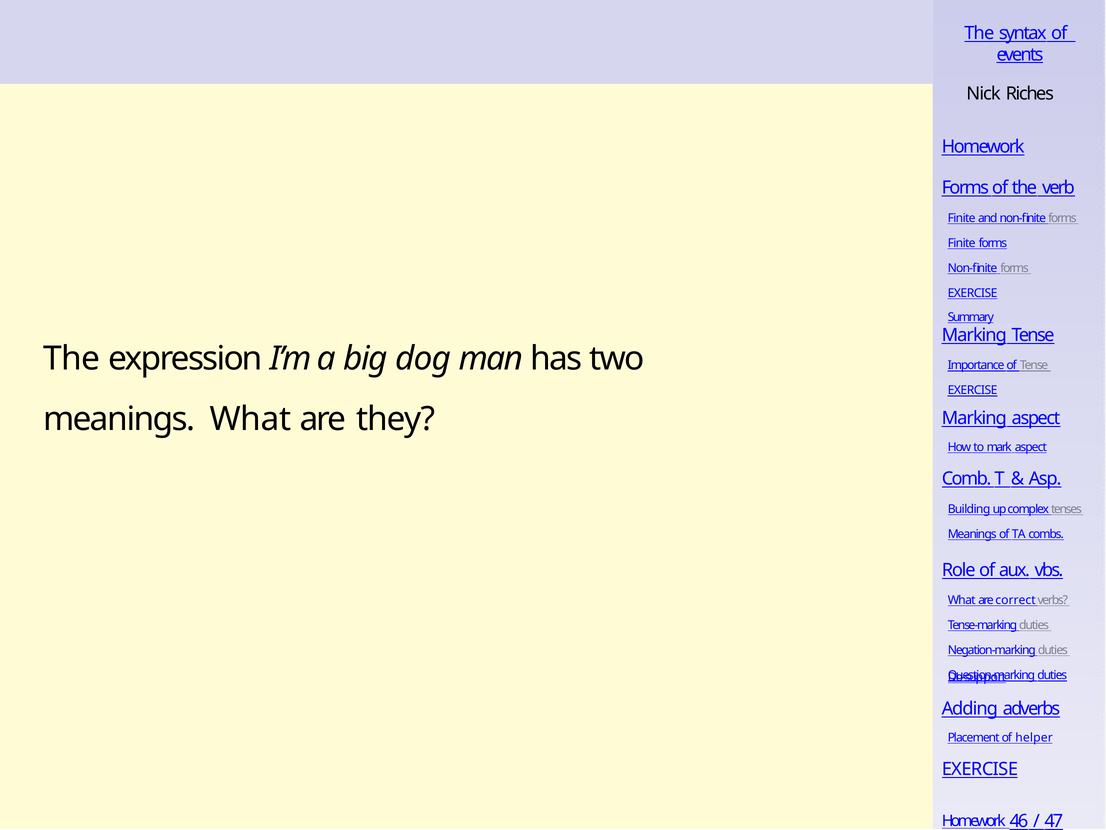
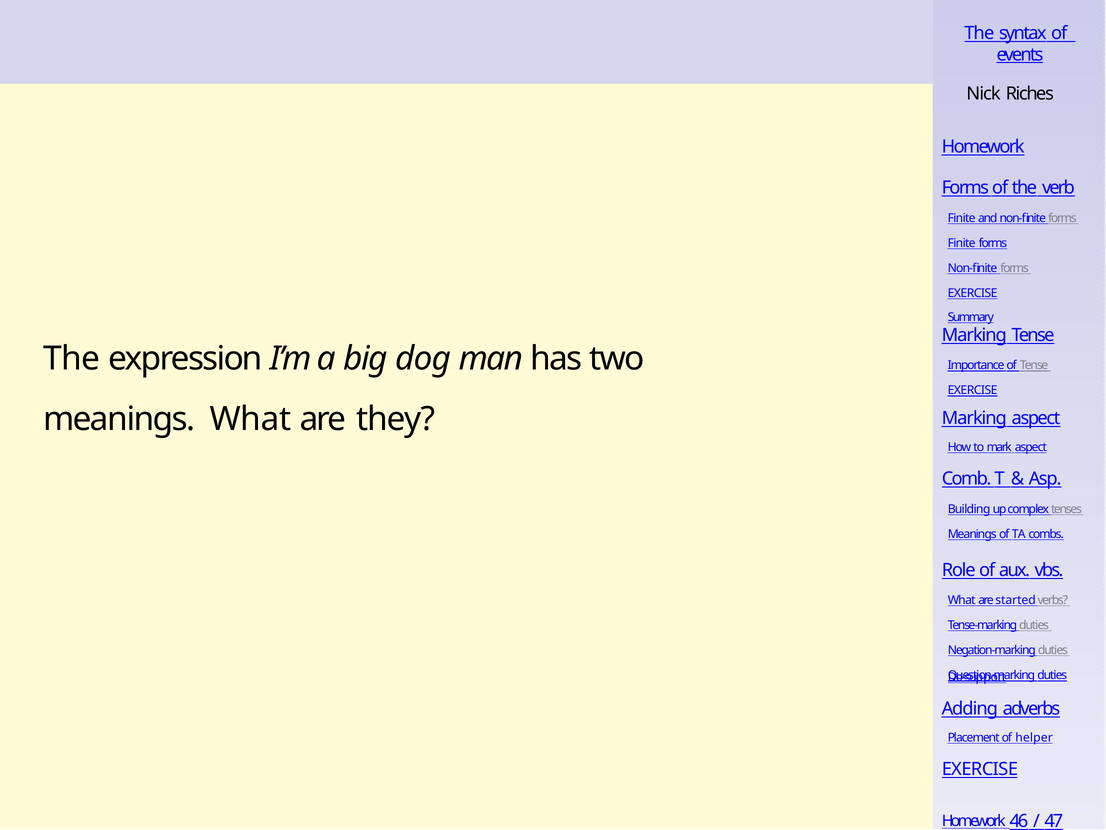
correct: correct -> started
